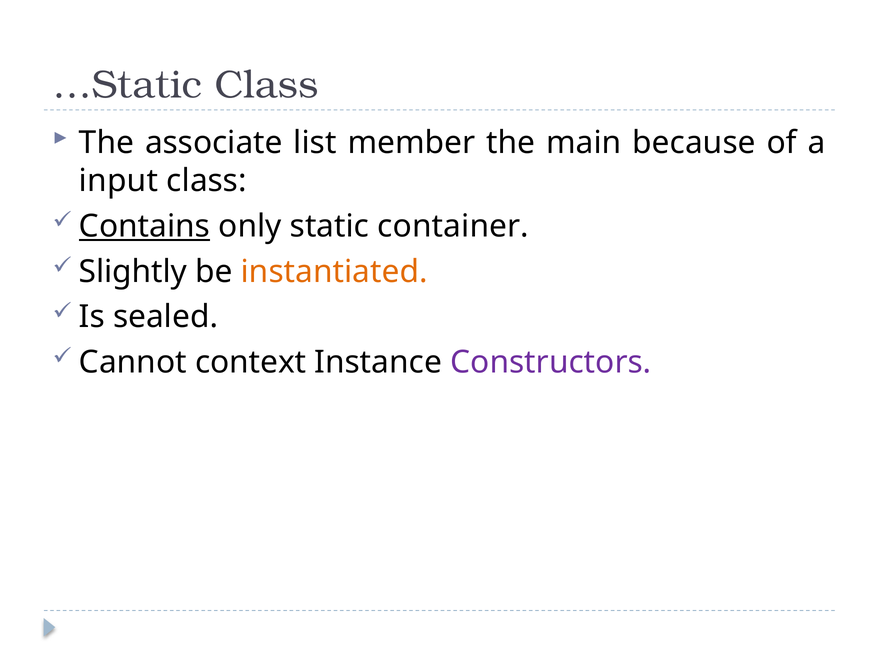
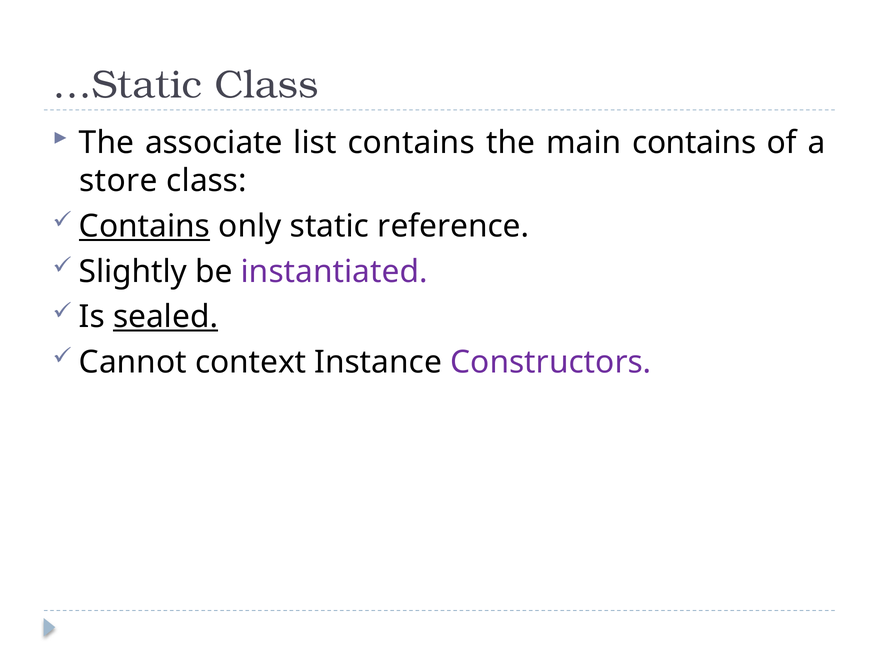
list member: member -> contains
main because: because -> contains
input: input -> store
container: container -> reference
instantiated colour: orange -> purple
sealed underline: none -> present
